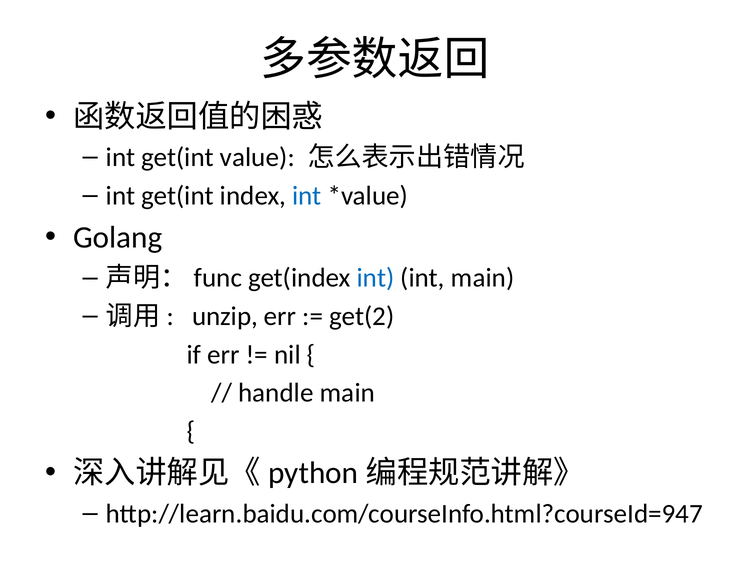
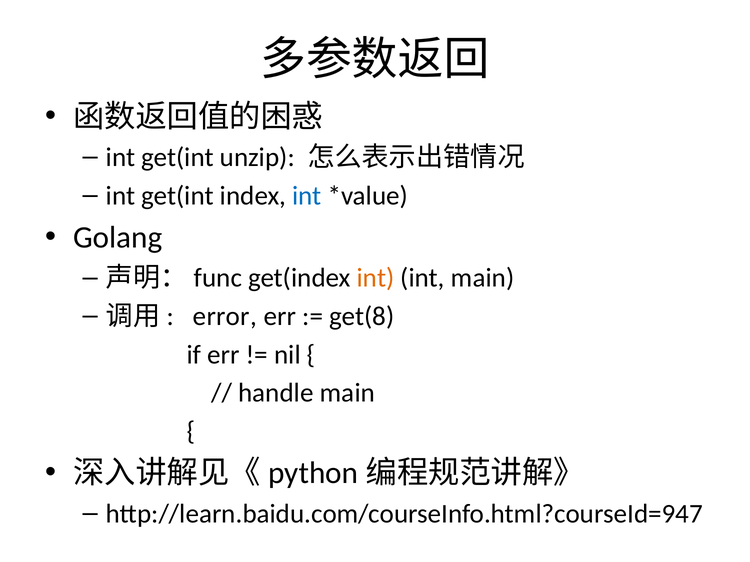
value: value -> unzip
int at (376, 278) colour: blue -> orange
unzip: unzip -> error
get(2: get(2 -> get(8
